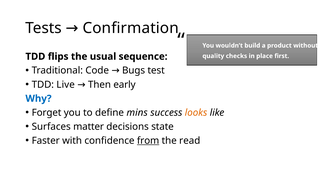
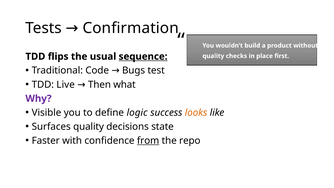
sequence underline: none -> present
early: early -> what
Why colour: blue -> purple
Forget: Forget -> Visible
mins: mins -> logic
Surfaces matter: matter -> quality
read: read -> repo
